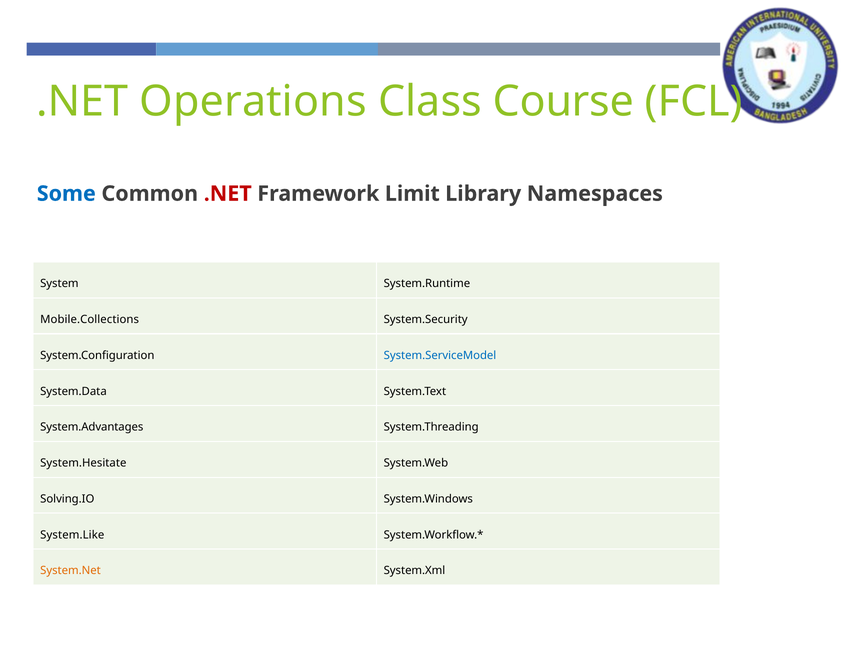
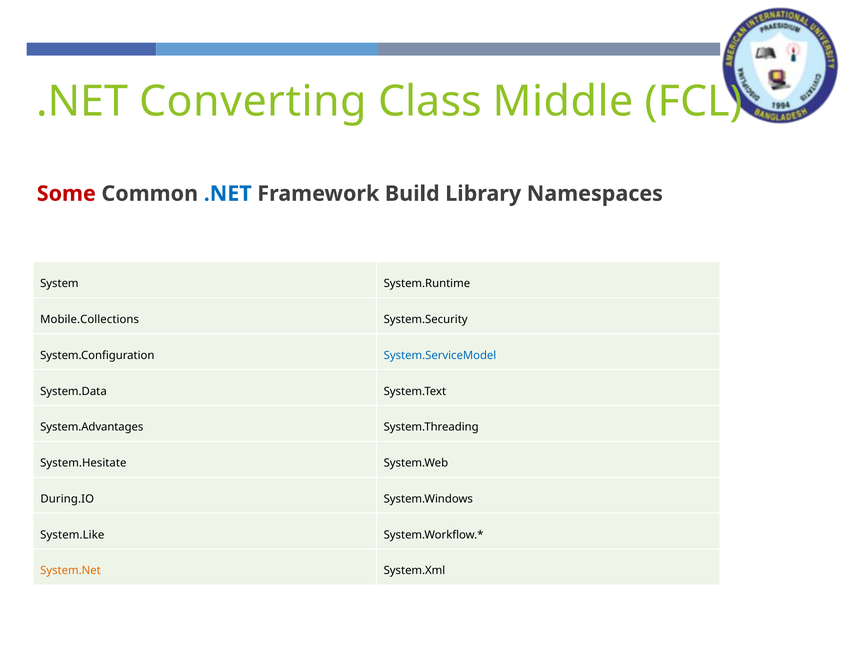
Operations: Operations -> Converting
Course: Course -> Middle
Some colour: blue -> red
.NET at (228, 194) colour: red -> blue
Limit: Limit -> Build
Solving.IO: Solving.IO -> During.IO
